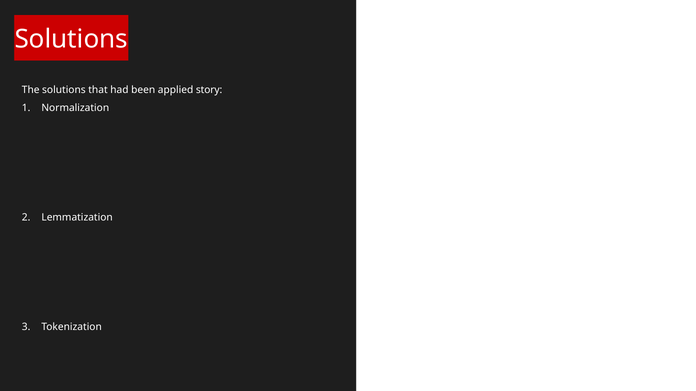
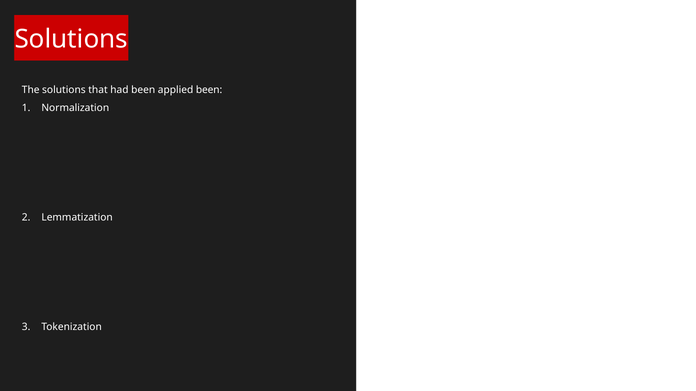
applied story: story -> been
